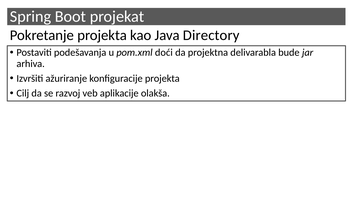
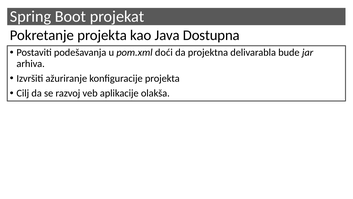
Directory: Directory -> Dostupna
